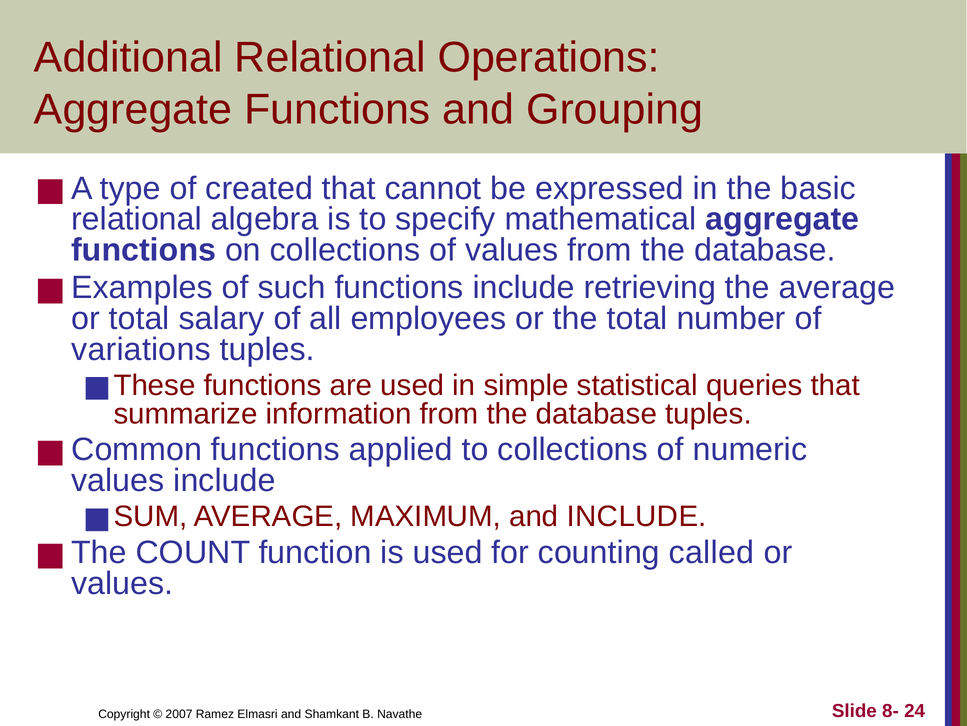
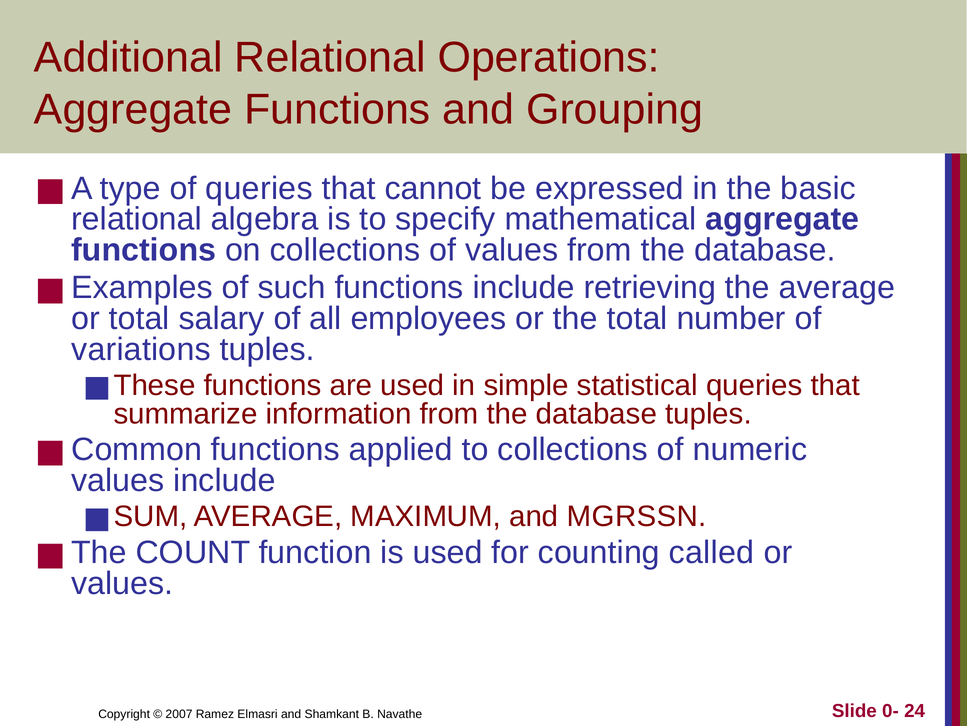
of created: created -> queries
and INCLUDE: INCLUDE -> MGRSSN
8-: 8- -> 0-
